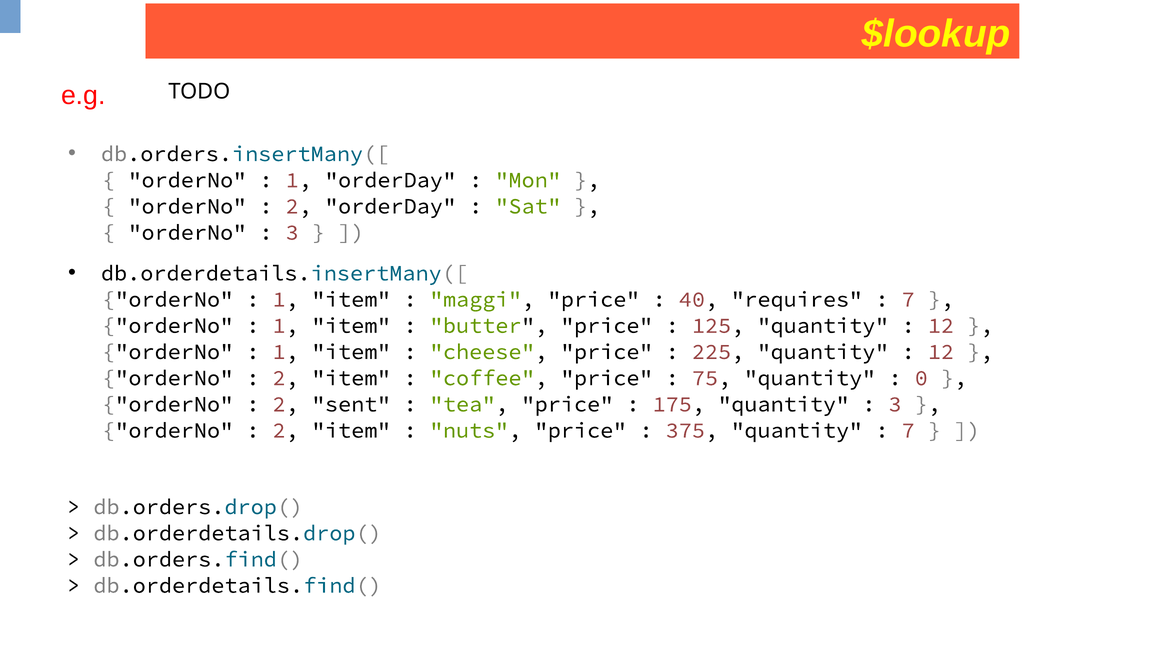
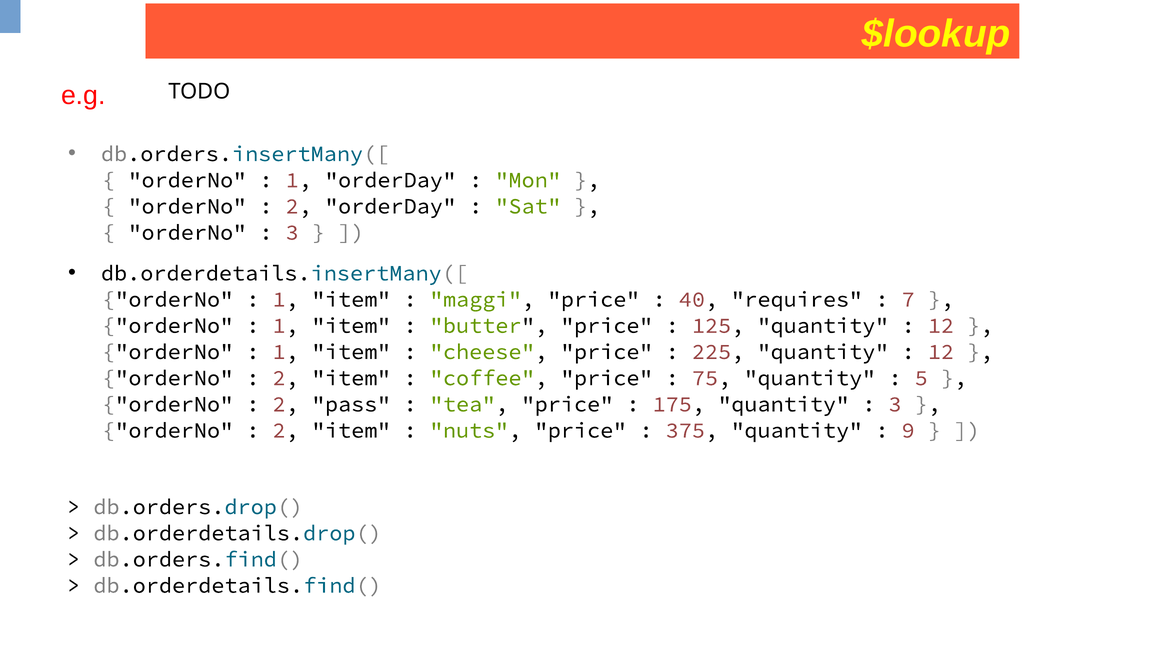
0: 0 -> 5
sent: sent -> pass
7 at (908, 431): 7 -> 9
